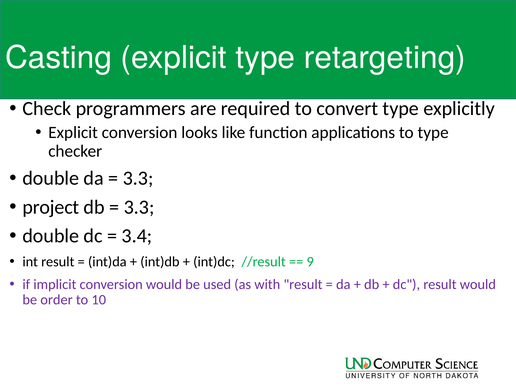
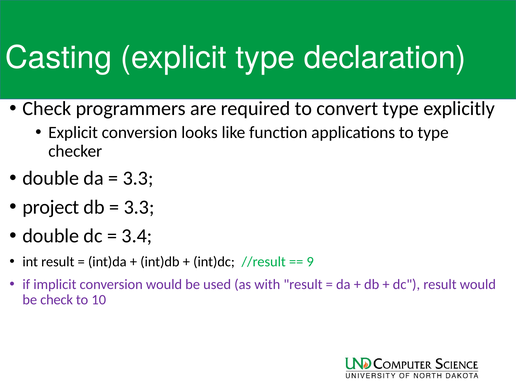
retargeting: retargeting -> declaration
be order: order -> check
